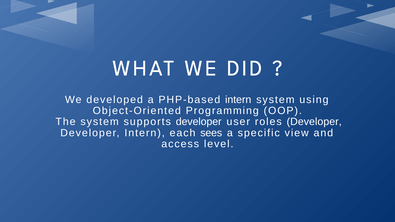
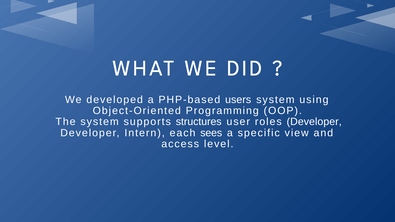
PHP-based intern: intern -> users
supports developer: developer -> structures
